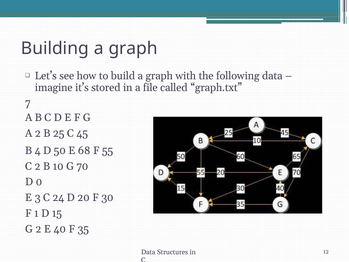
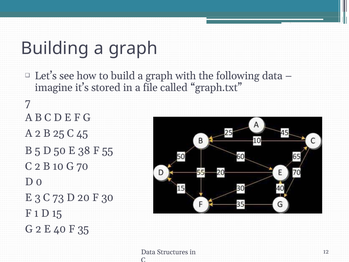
4: 4 -> 5
68: 68 -> 38
24: 24 -> 73
